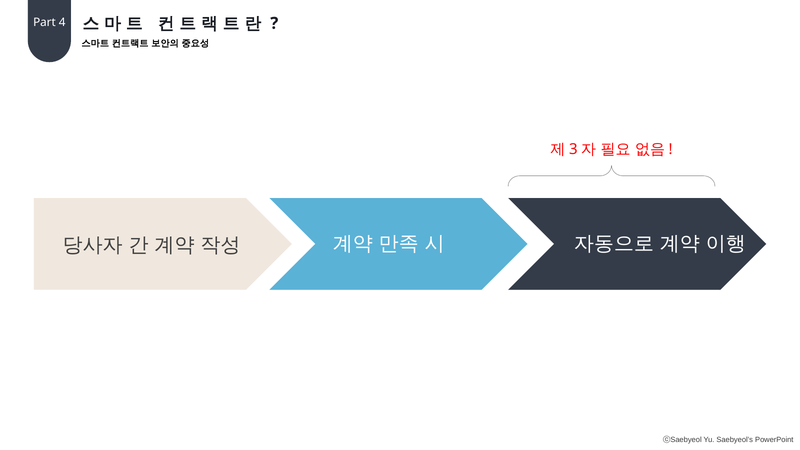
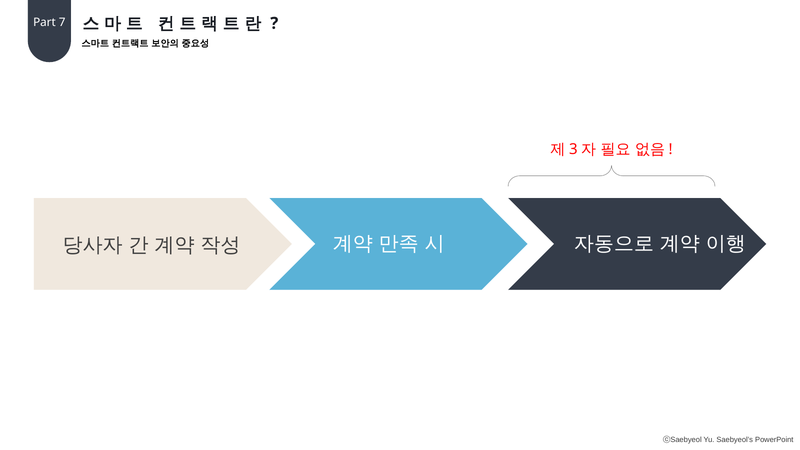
4: 4 -> 7
